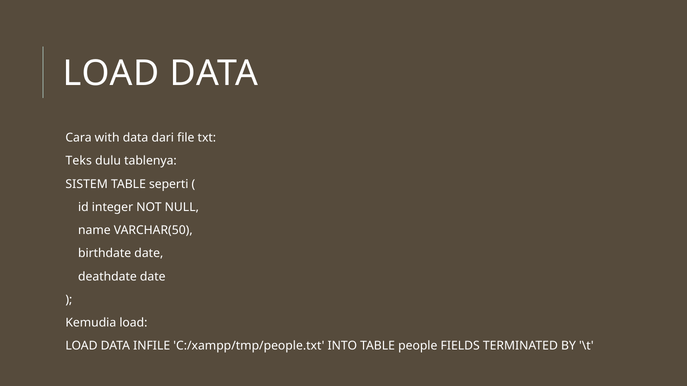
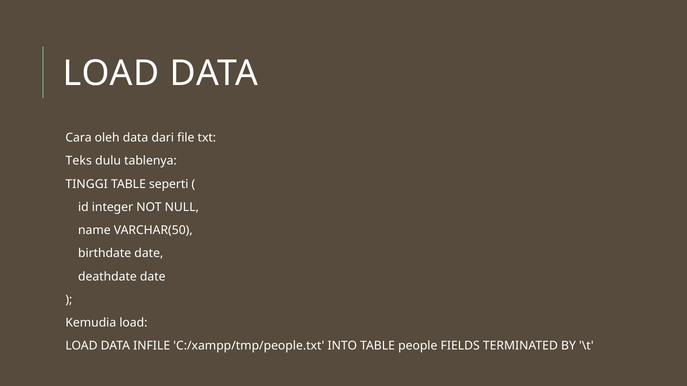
with: with -> oleh
SISTEM: SISTEM -> TINGGI
